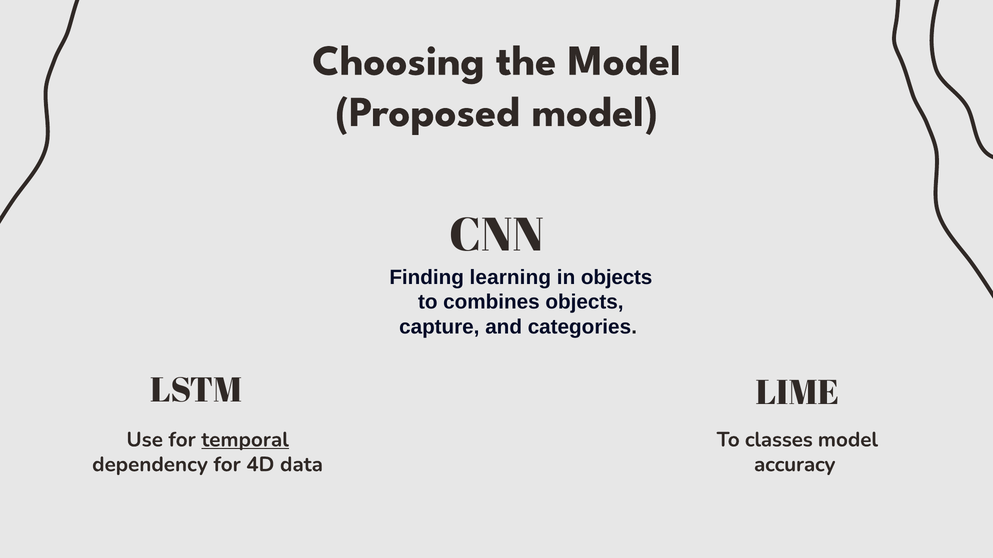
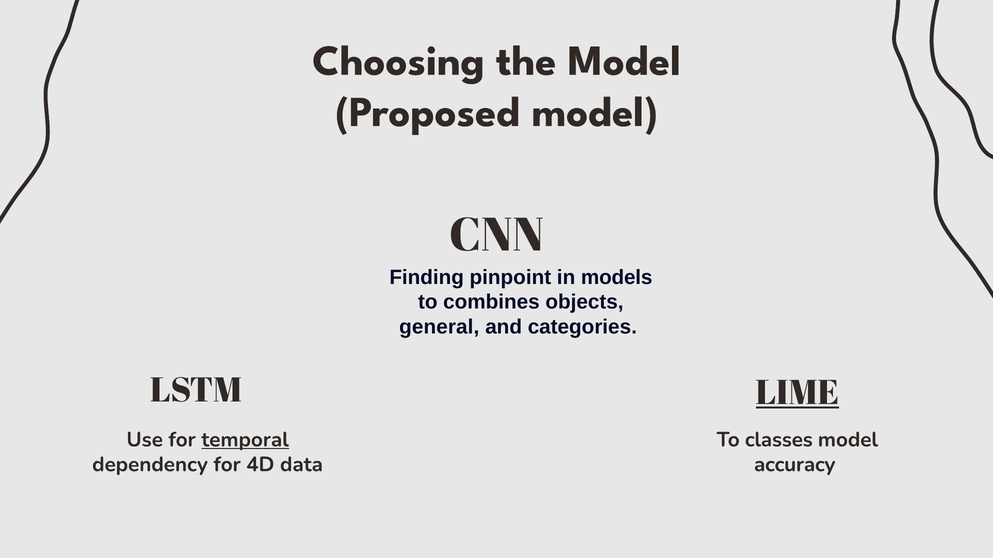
learning: learning -> pinpoint
in objects: objects -> models
capture: capture -> general
LIME underline: none -> present
